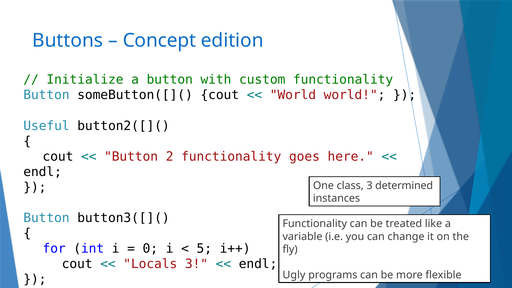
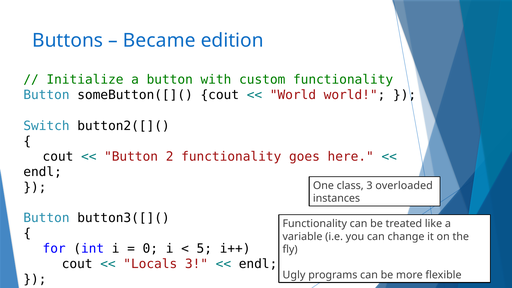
Concept: Concept -> Became
Useful: Useful -> Switch
determined: determined -> overloaded
